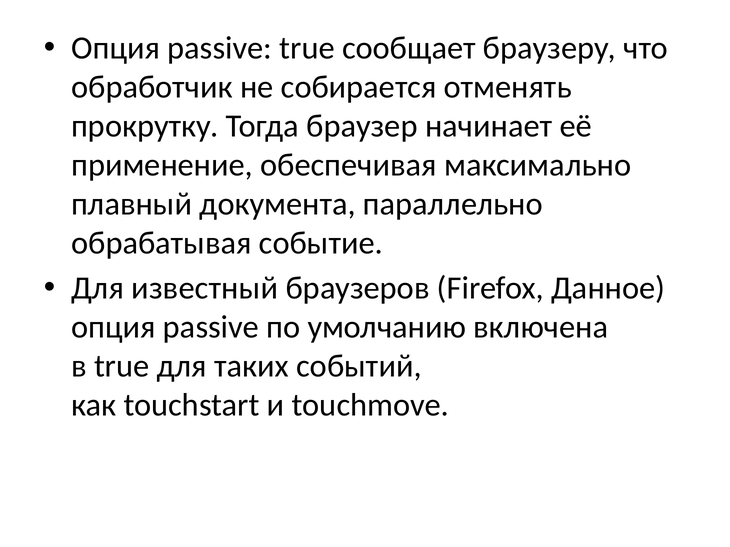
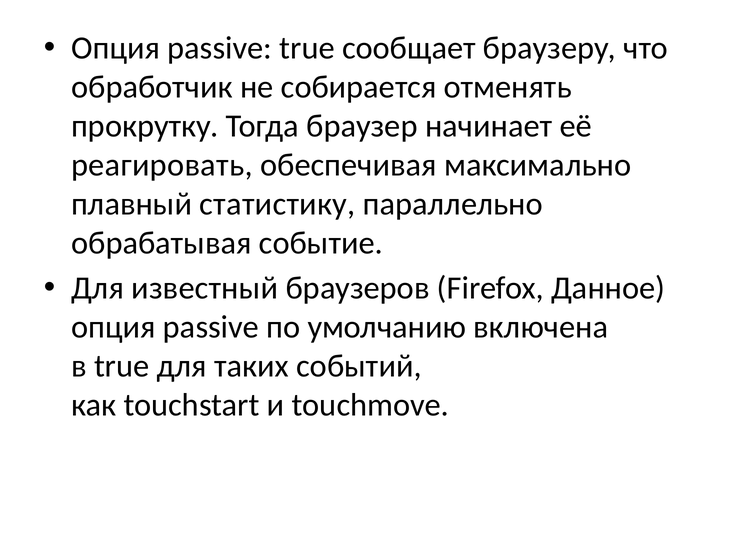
применение: применение -> реагировать
документа: документа -> статистику
